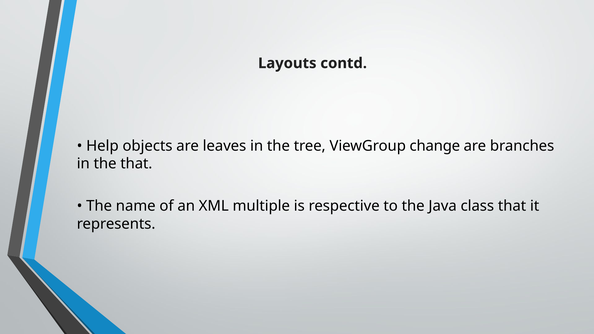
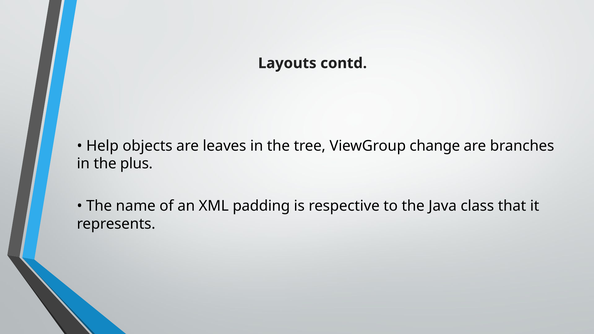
the that: that -> plus
multiple: multiple -> padding
